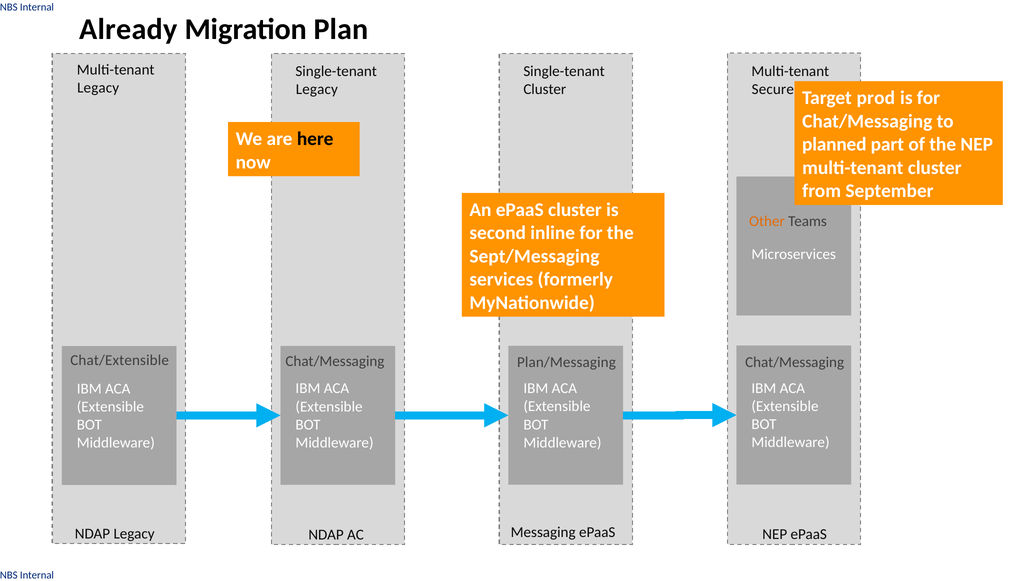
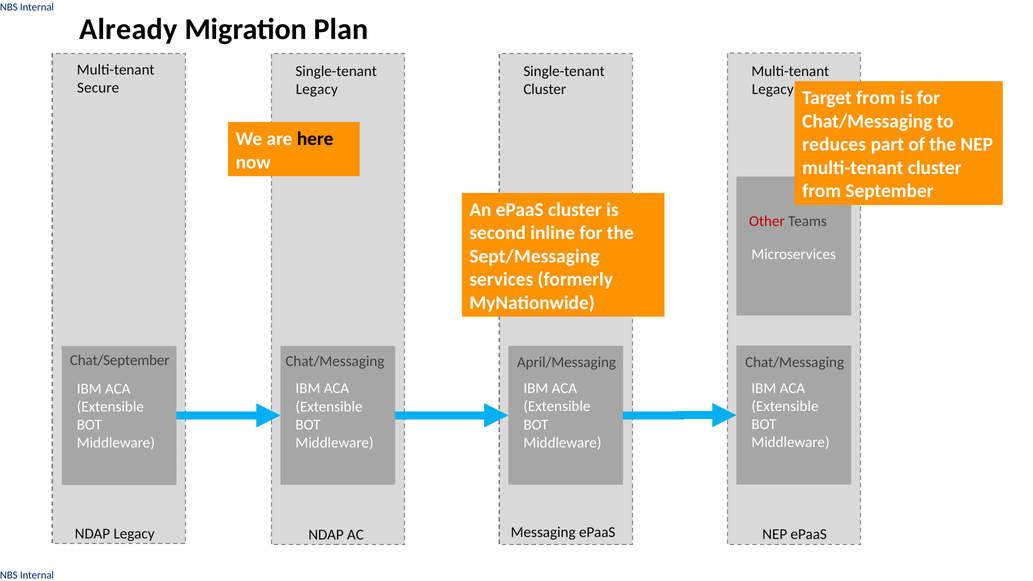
Legacy at (98, 88): Legacy -> Secure
Secure at (773, 89): Secure -> Legacy
Target prod: prod -> from
planned: planned -> reduces
Other colour: orange -> red
Chat/Extensible: Chat/Extensible -> Chat/September
Plan/Messaging: Plan/Messaging -> April/Messaging
